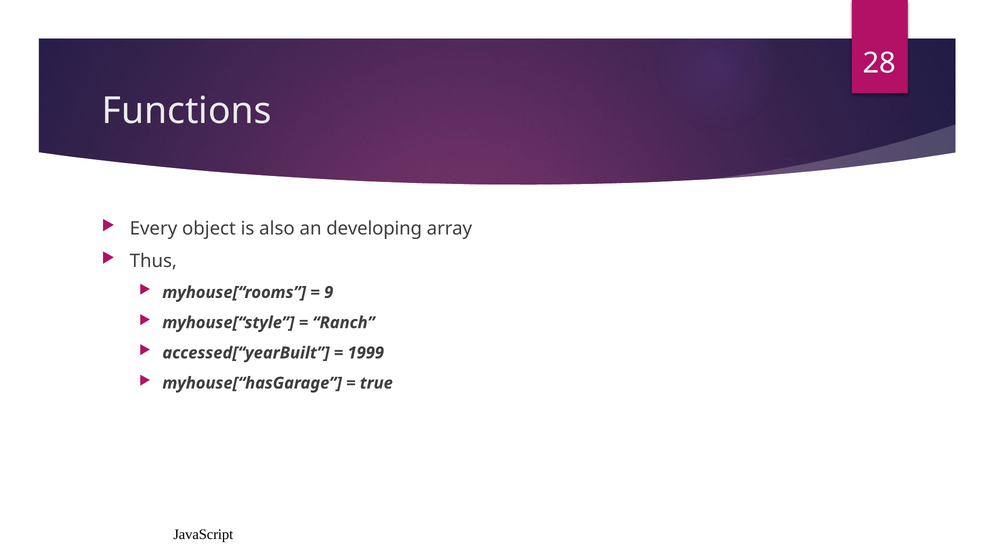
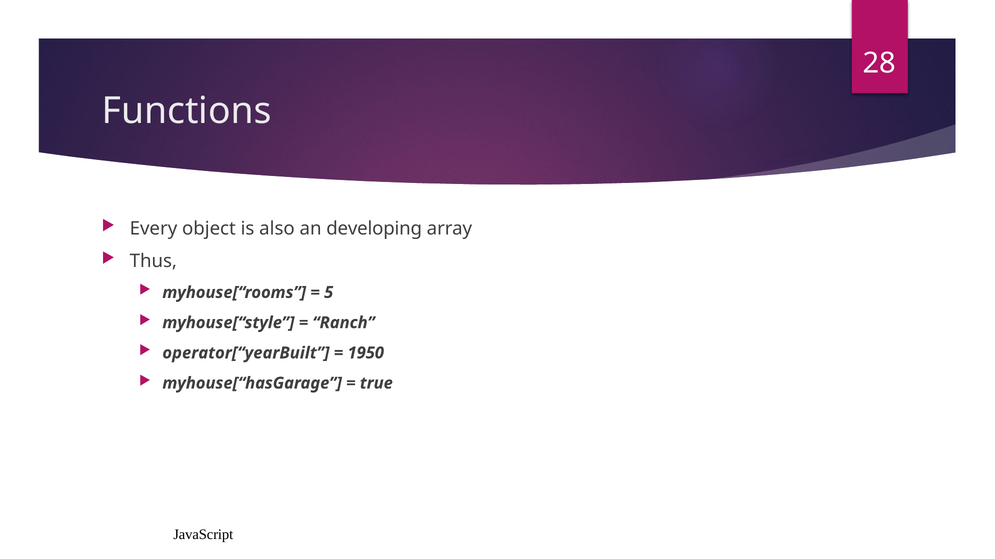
9: 9 -> 5
accessed[“yearBuilt: accessed[“yearBuilt -> operator[“yearBuilt
1999: 1999 -> 1950
